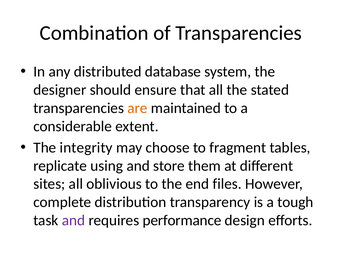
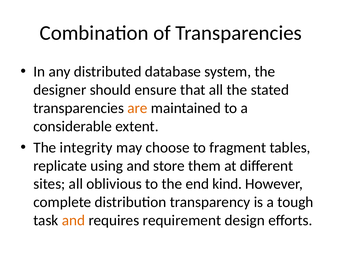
files: files -> kind
and at (73, 221) colour: purple -> orange
performance: performance -> requirement
